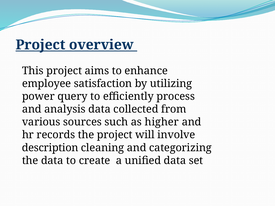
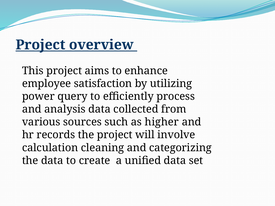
description: description -> calculation
